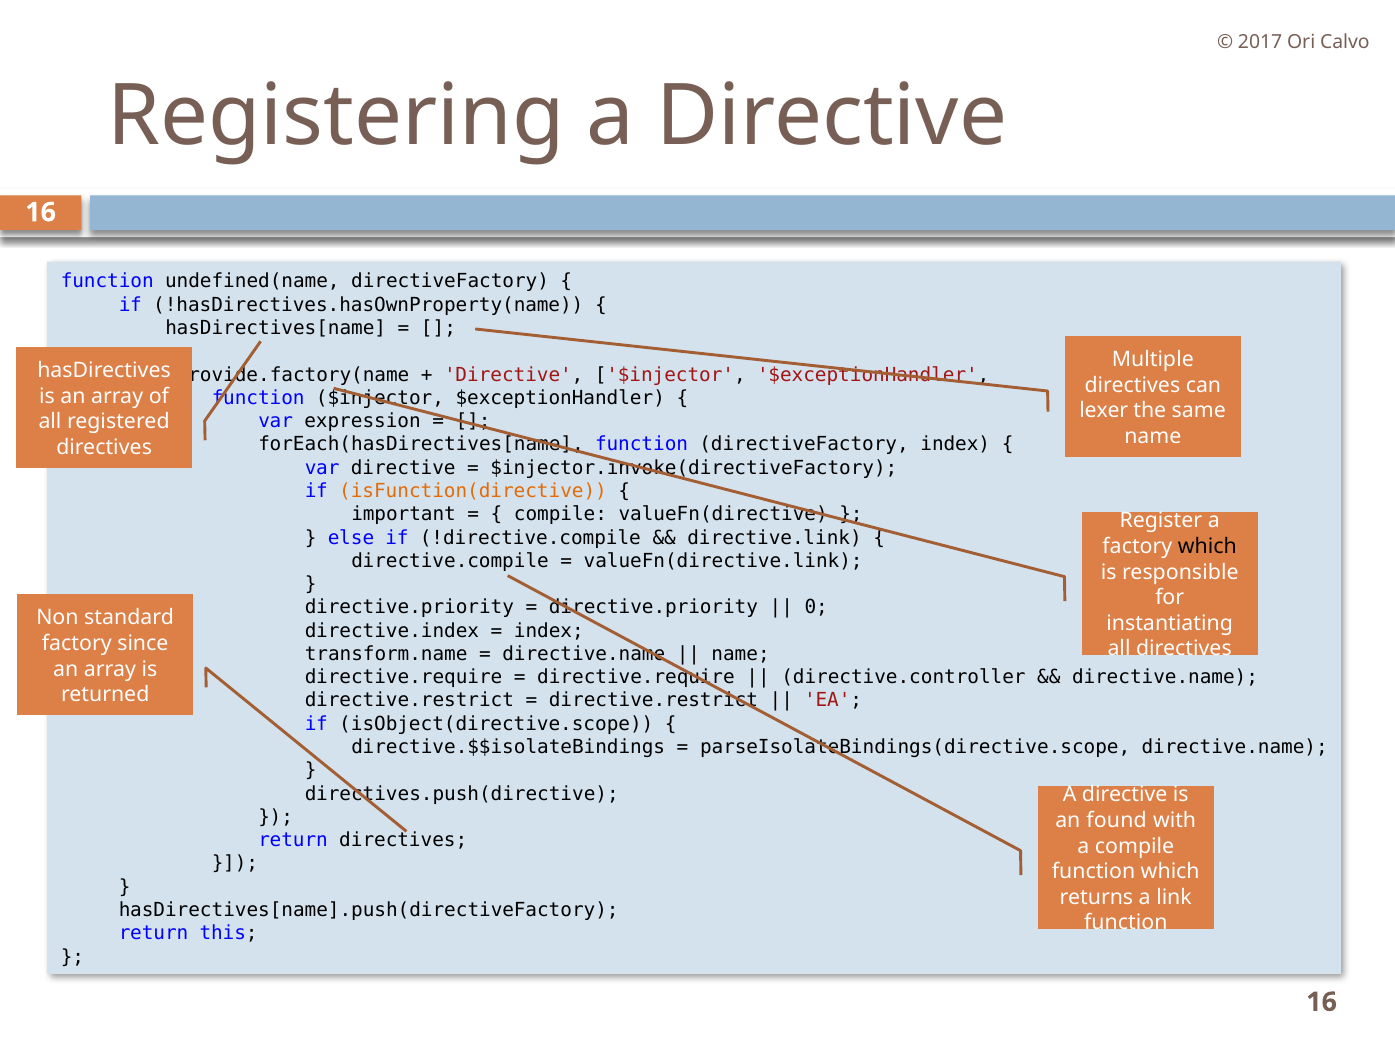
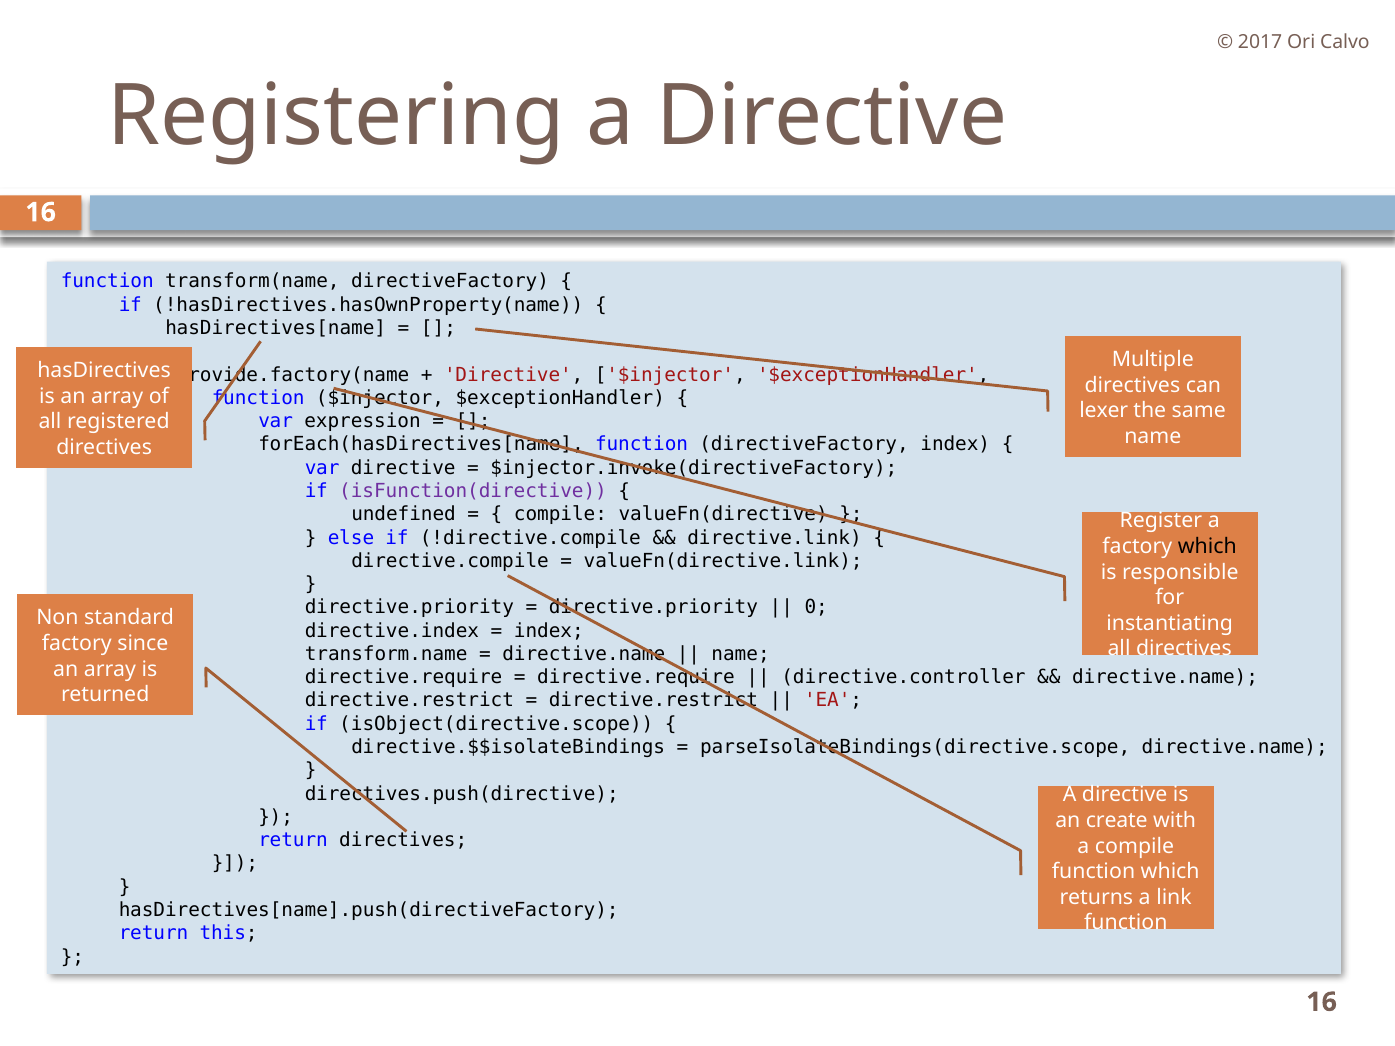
undefined(name: undefined(name -> transform(name
isFunction(directive colour: orange -> purple
important: important -> undefined
found: found -> create
